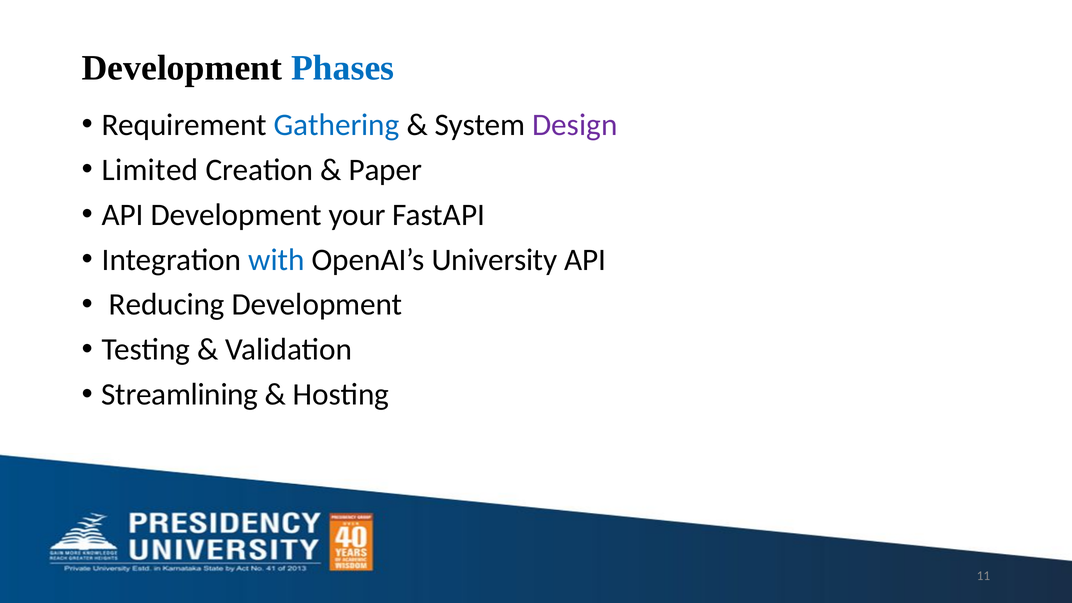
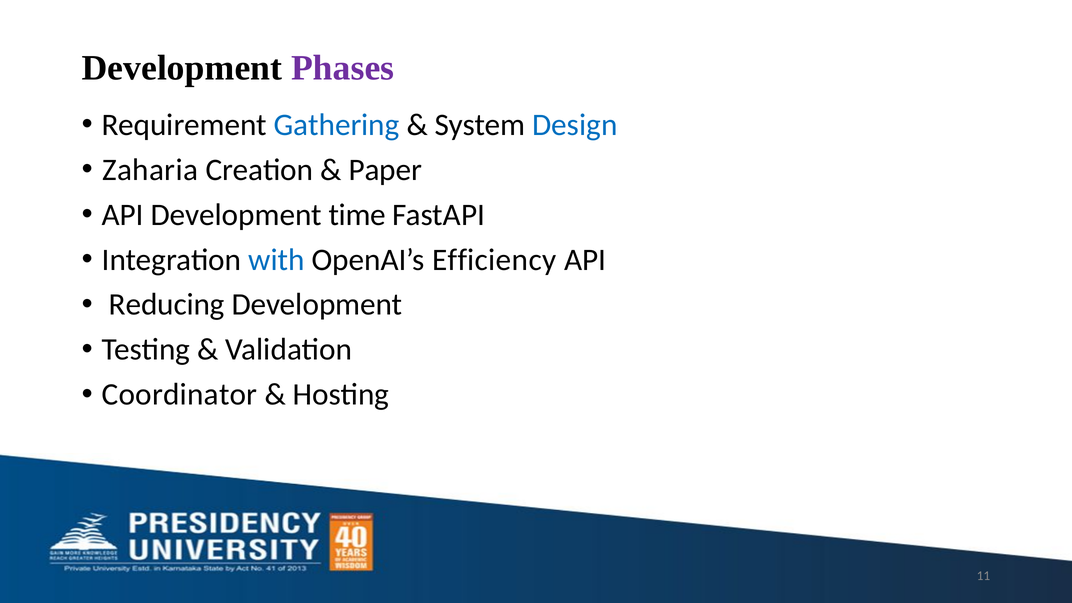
Phases colour: blue -> purple
Design colour: purple -> blue
Limited: Limited -> Zaharia
your: your -> time
University: University -> Efficiency
Streamlining: Streamlining -> Coordinator
